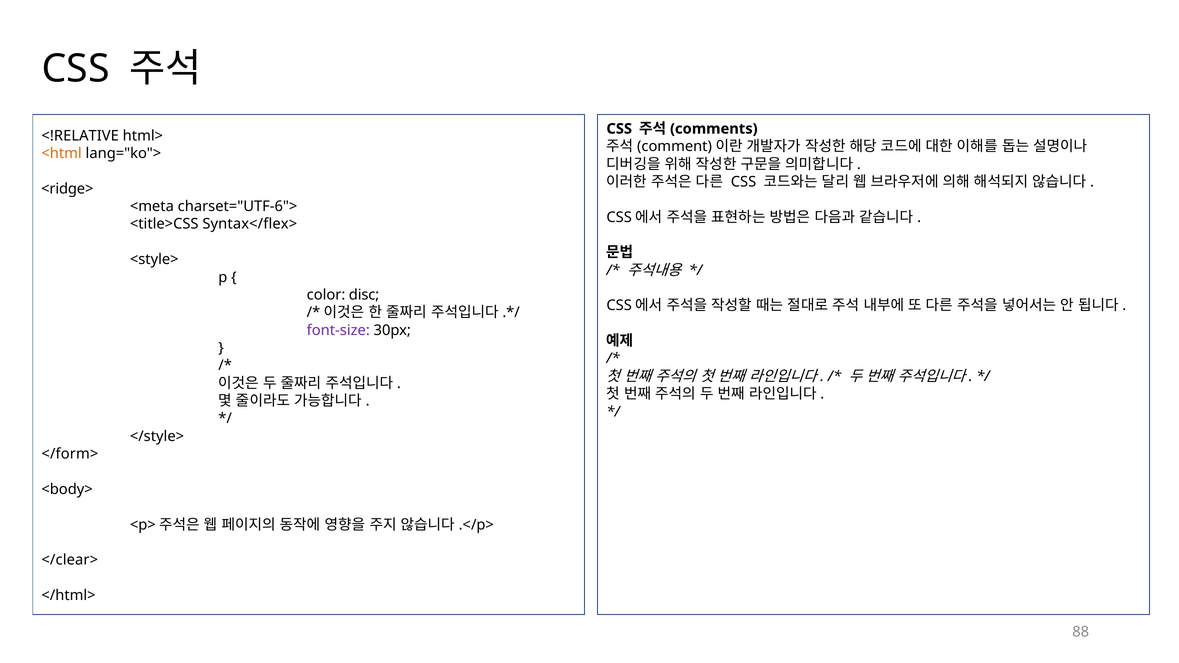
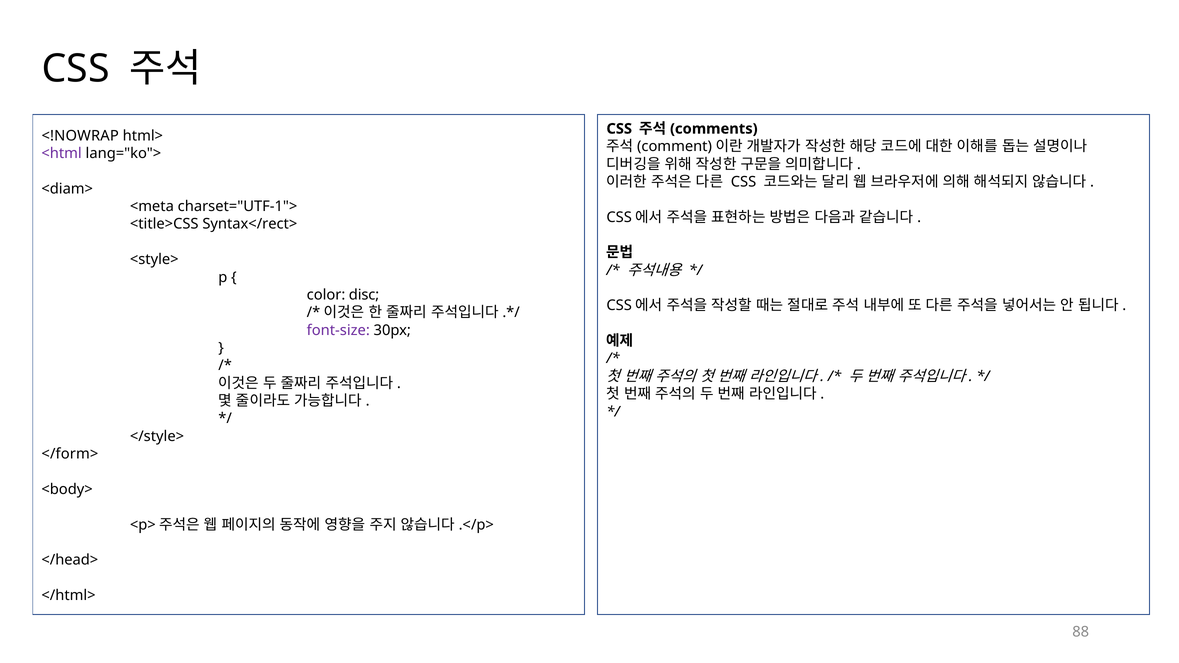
<!RELATIVE: <!RELATIVE -> <!NOWRAP
<html colour: orange -> purple
<ridge>: <ridge> -> <diam>
charset="UTF-6">: charset="UTF-6"> -> charset="UTF-1">
Syntax</flex>: Syntax</flex> -> Syntax</rect>
</clear>: </clear> -> </head>
